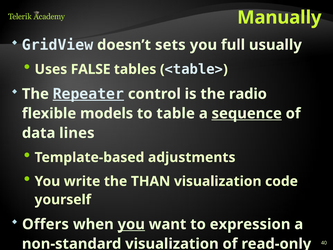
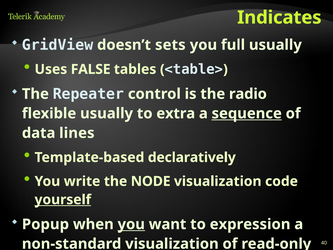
Manually at (279, 17): Manually -> Indicates
Repeater underline: present -> none
flexible models: models -> usually
table: table -> extra
adjustments: adjustments -> declaratively
THAN: THAN -> NODE
yourself underline: none -> present
Offers: Offers -> Popup
